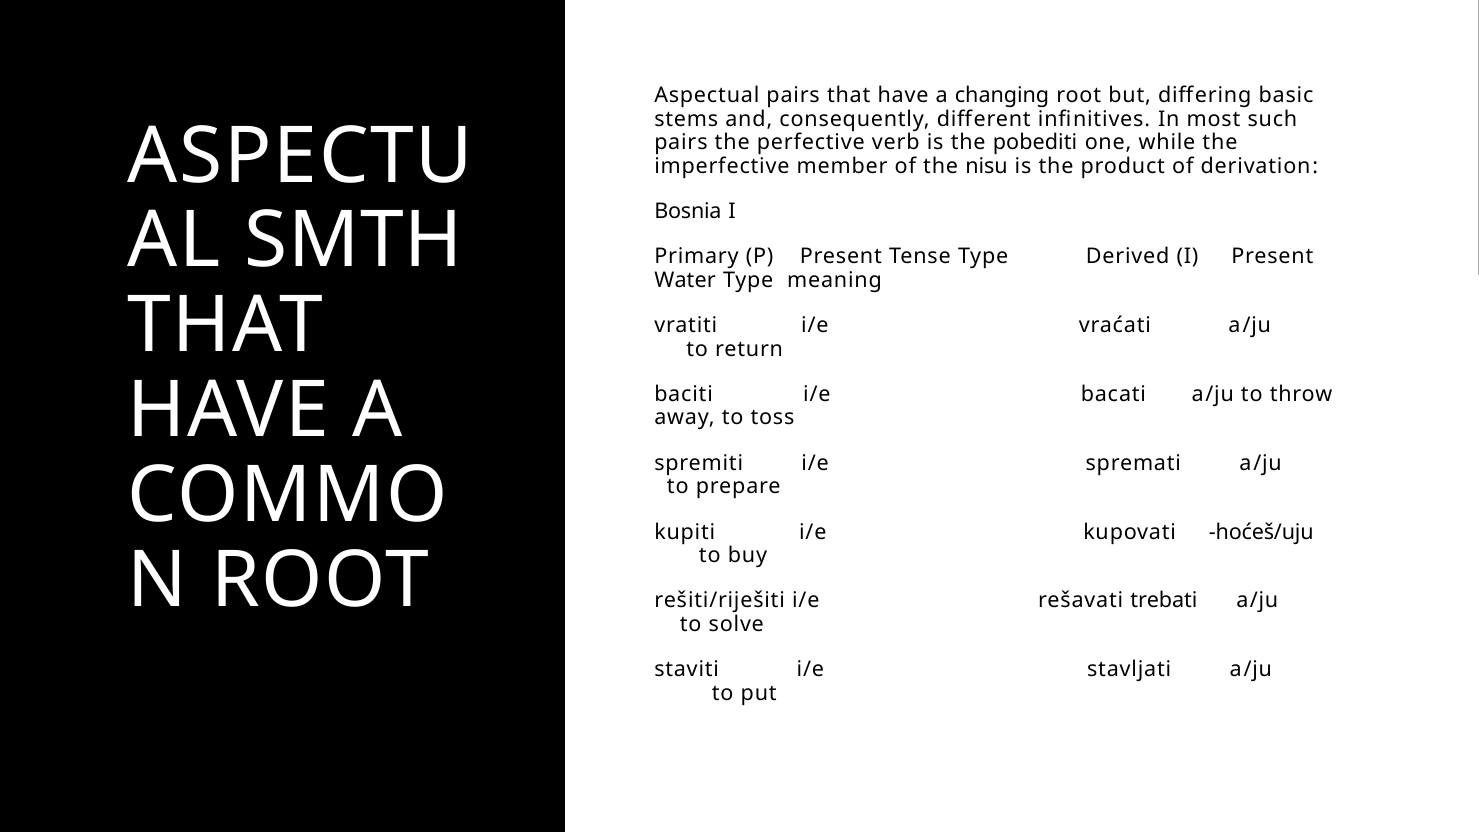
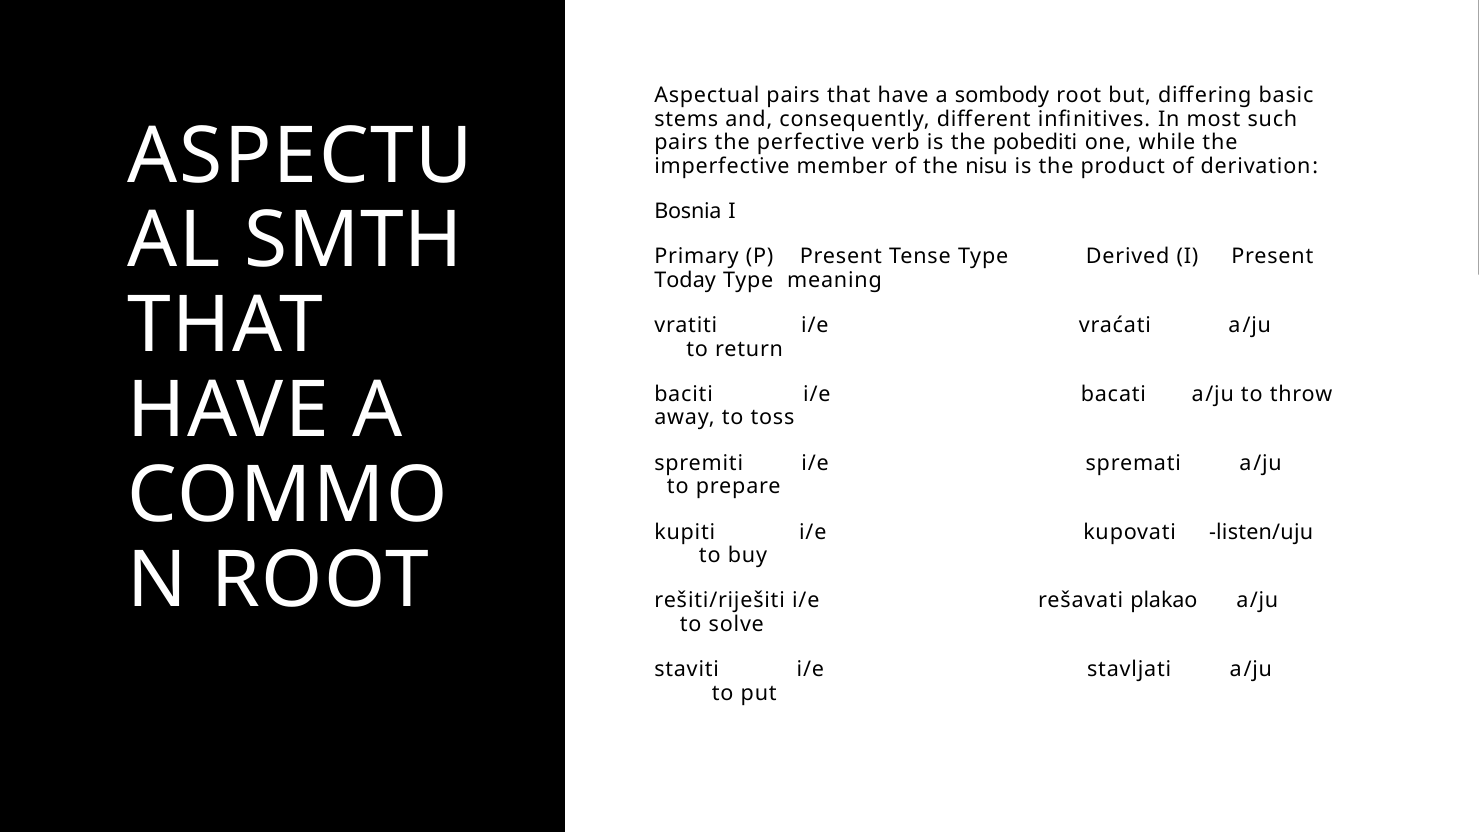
changing: changing -> sombody
Water: Water -> Today
hoćeš/uju: hoćeš/uju -> listen/uju
trebati: trebati -> plakao
